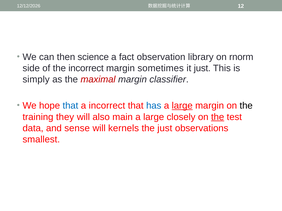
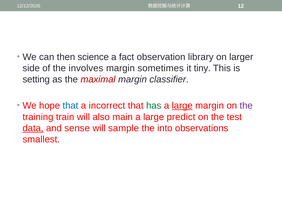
rnorm: rnorm -> larger
the incorrect: incorrect -> involves
it just: just -> tiny
simply: simply -> setting
has colour: blue -> green
the at (246, 106) colour: black -> purple
they: they -> train
closely: closely -> predict
the at (218, 117) underline: present -> none
data underline: none -> present
kernels: kernels -> sample
the just: just -> into
